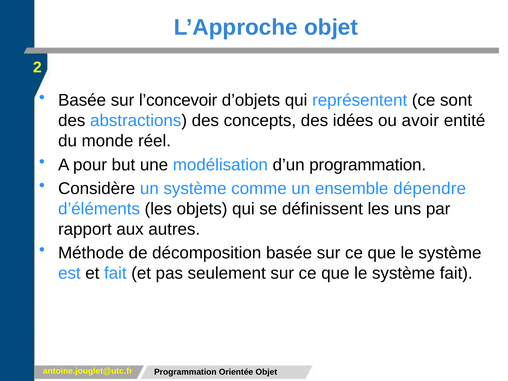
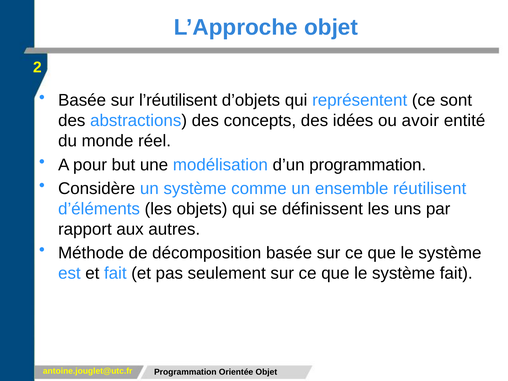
l’concevoir: l’concevoir -> l’réutilisent
dépendre: dépendre -> réutilisent
